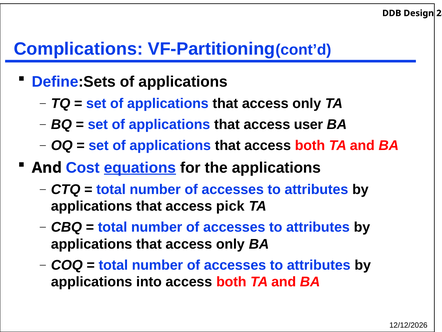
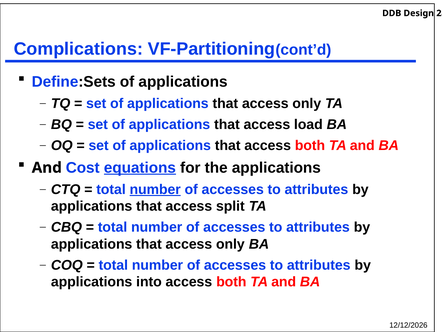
user: user -> load
number at (155, 189) underline: none -> present
pick: pick -> split
